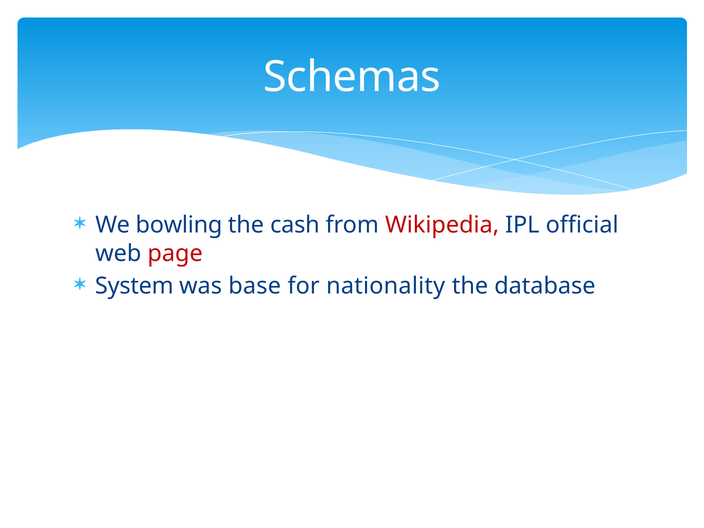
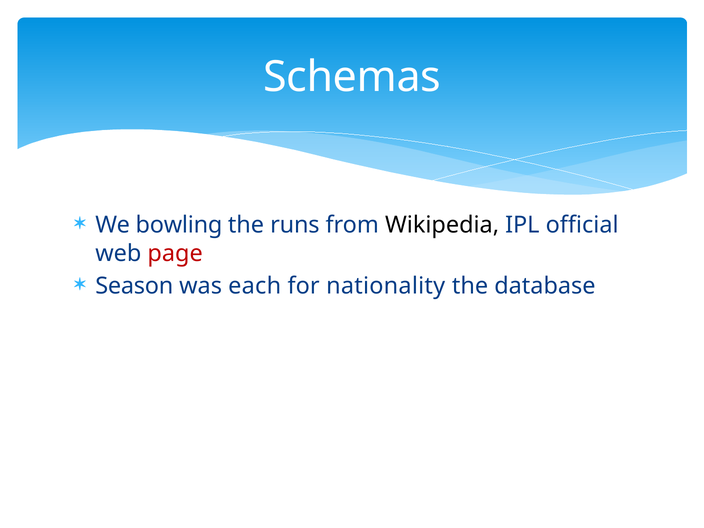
cash: cash -> runs
Wikipedia colour: red -> black
System: System -> Season
base: base -> each
